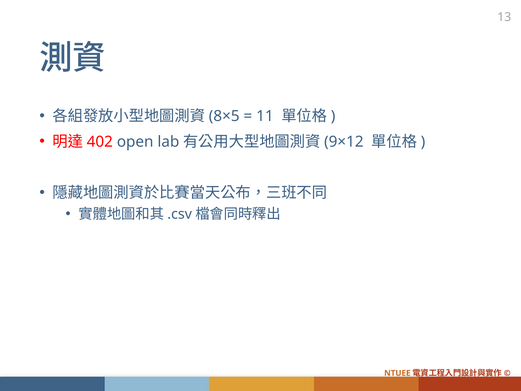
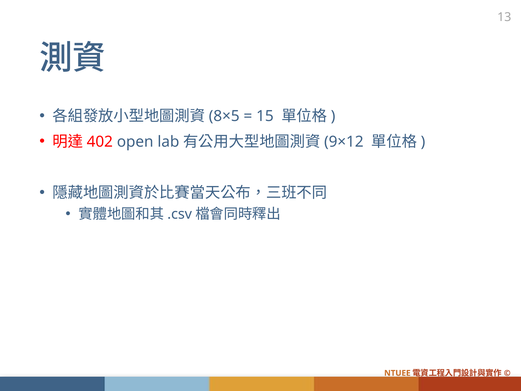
11: 11 -> 15
